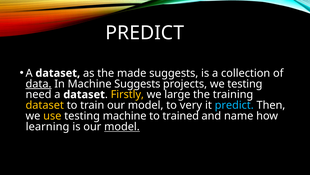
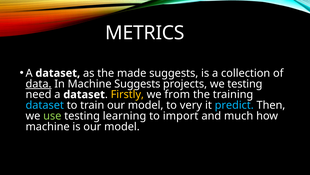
PREDICT at (145, 33): PREDICT -> METRICS
large: large -> from
dataset at (45, 105) colour: yellow -> light blue
use colour: yellow -> light green
testing machine: machine -> learning
trained: trained -> import
name: name -> much
learning at (48, 126): learning -> machine
model at (122, 126) underline: present -> none
